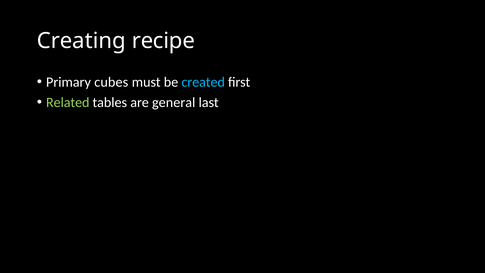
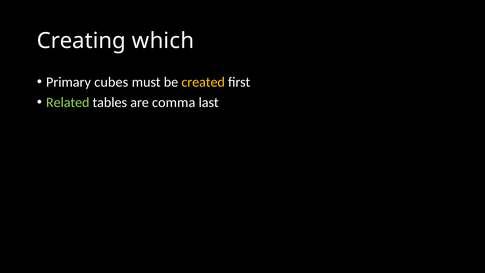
recipe: recipe -> which
created colour: light blue -> yellow
general: general -> comma
